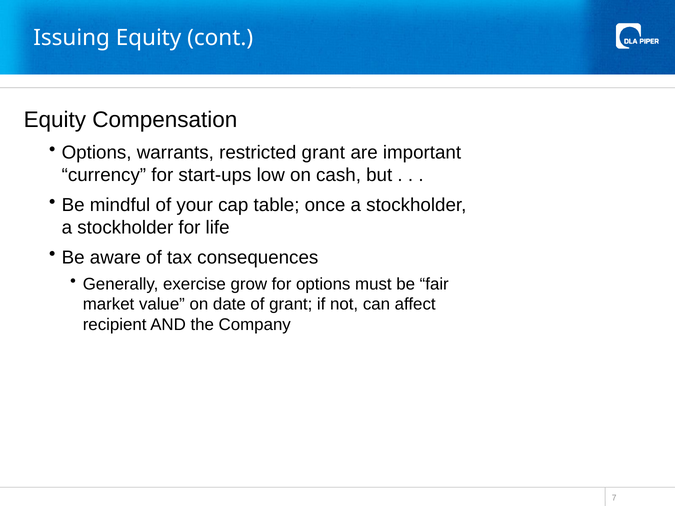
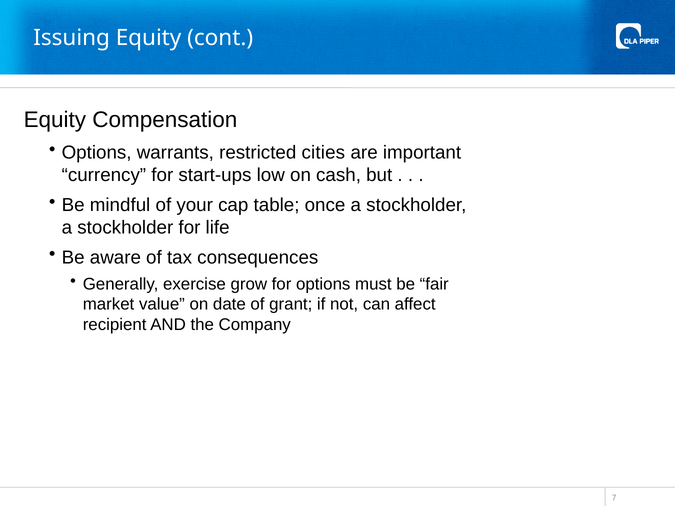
restricted grant: grant -> cities
